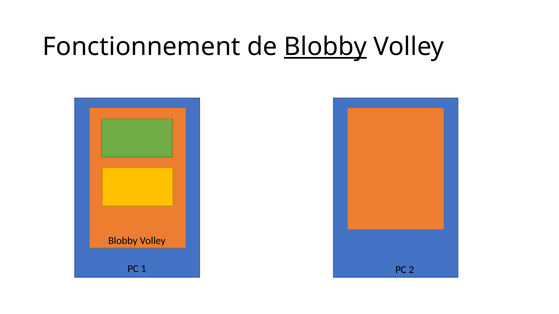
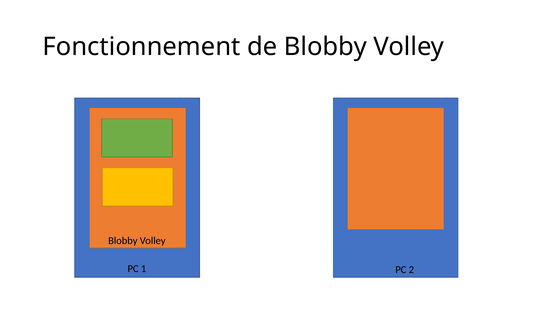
Blobby at (325, 47) underline: present -> none
